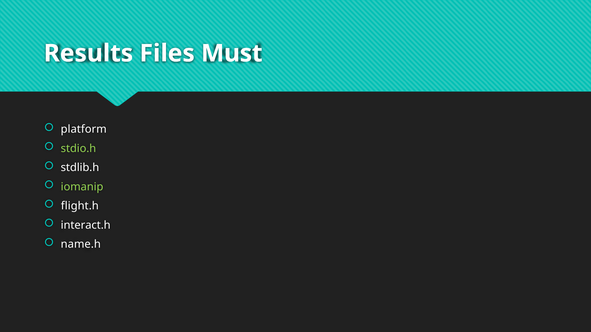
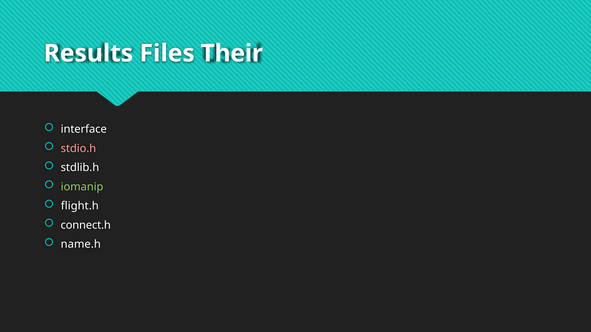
Must: Must -> Their
platform: platform -> interface
stdio.h colour: light green -> pink
interact.h: interact.h -> connect.h
